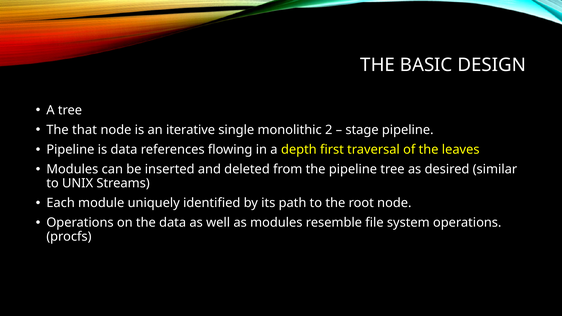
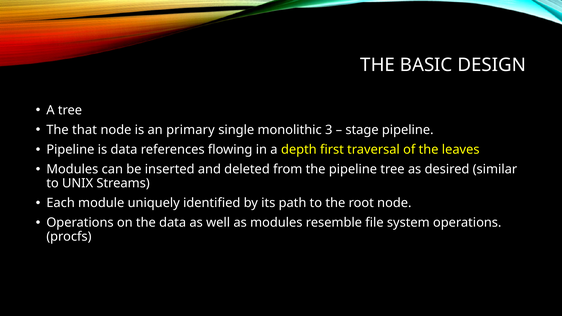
iterative: iterative -> primary
2: 2 -> 3
